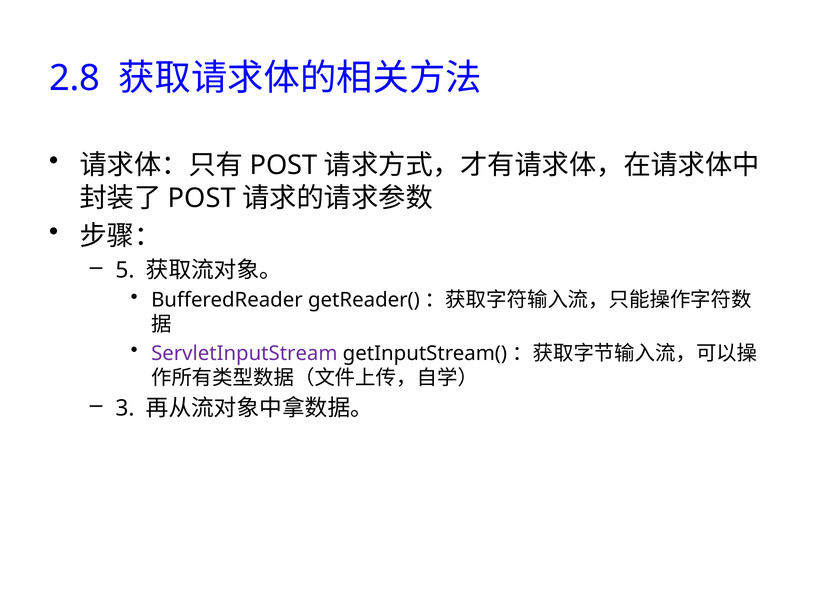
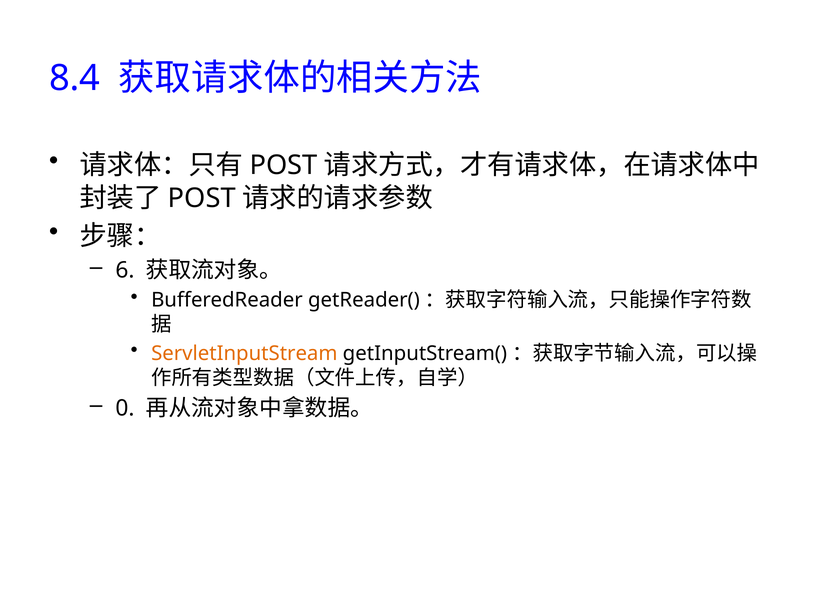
2.8: 2.8 -> 8.4
5: 5 -> 6
ServletInputStream colour: purple -> orange
3: 3 -> 0
